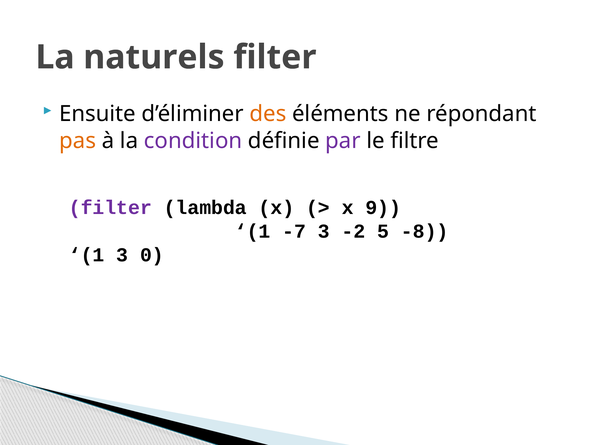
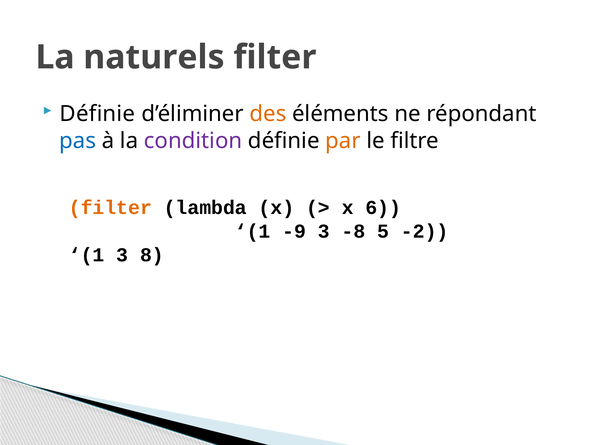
Ensuite at (97, 114): Ensuite -> Définie
pas colour: orange -> blue
par colour: purple -> orange
filter at (110, 207) colour: purple -> orange
9: 9 -> 6
-7: -7 -> -9
-2: -2 -> -8
-8: -8 -> -2
0: 0 -> 8
